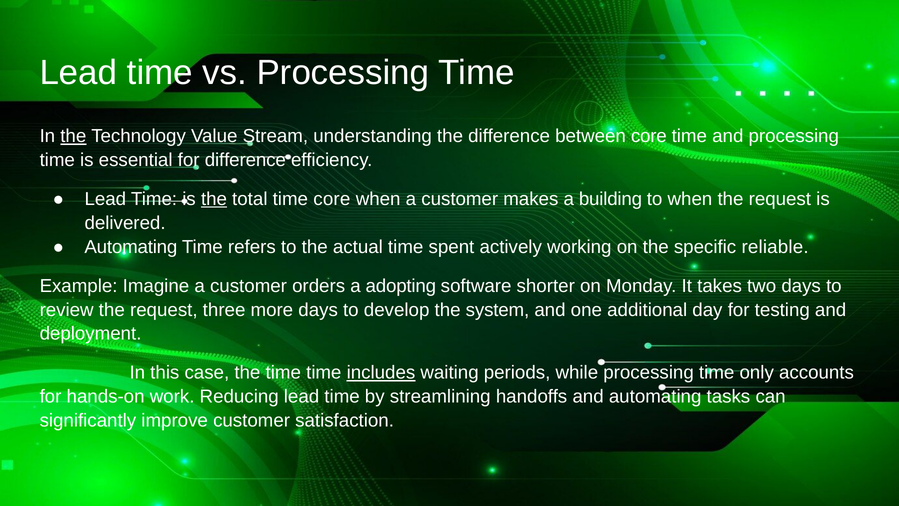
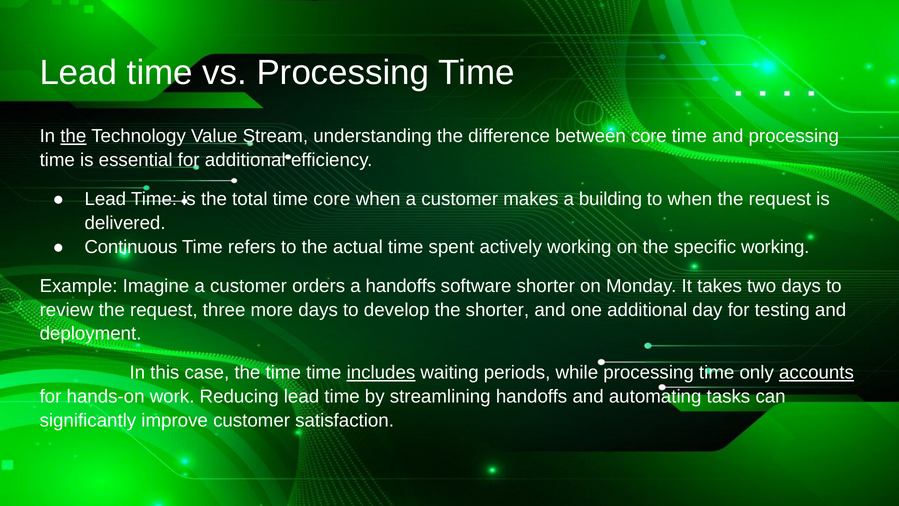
for difference: difference -> additional
the at (214, 199) underline: present -> none
Automating at (131, 247): Automating -> Continuous
specific reliable: reliable -> working
a adopting: adopting -> handoffs
the system: system -> shorter
accounts underline: none -> present
